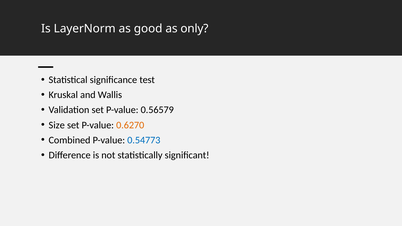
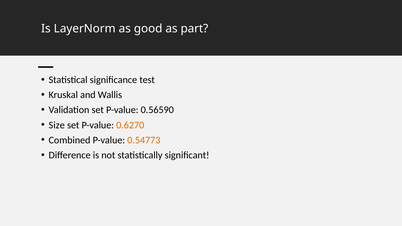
only: only -> part
0.56579: 0.56579 -> 0.56590
0.54773 colour: blue -> orange
